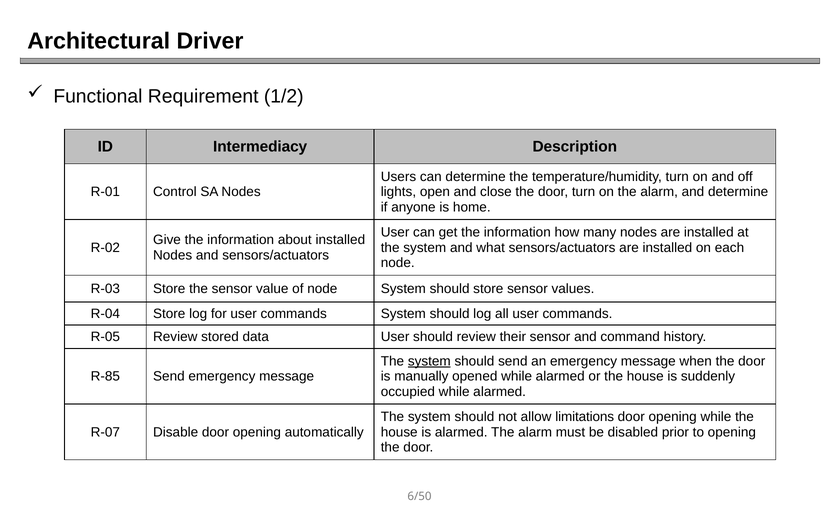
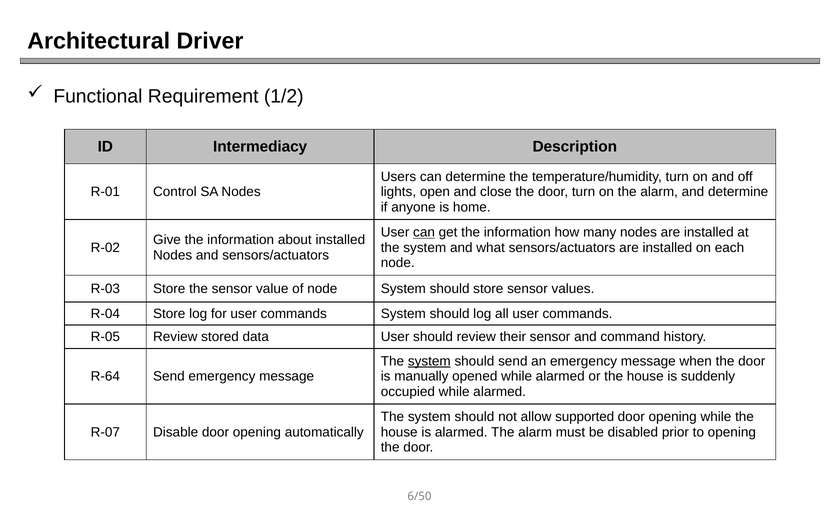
can at (424, 233) underline: none -> present
R-85: R-85 -> R-64
limitations: limitations -> supported
